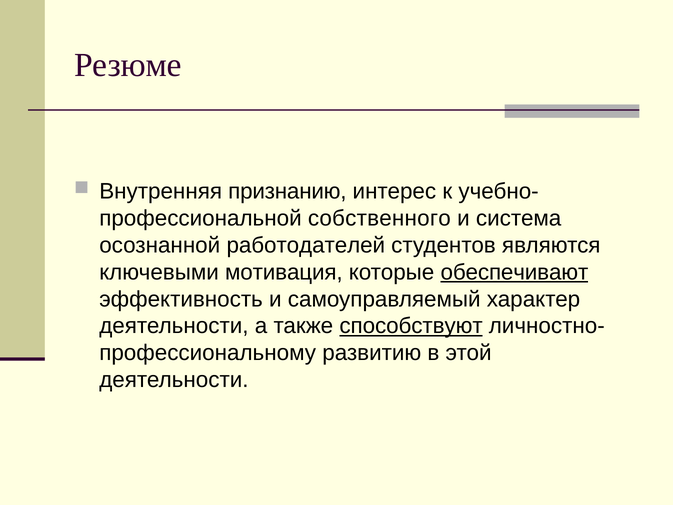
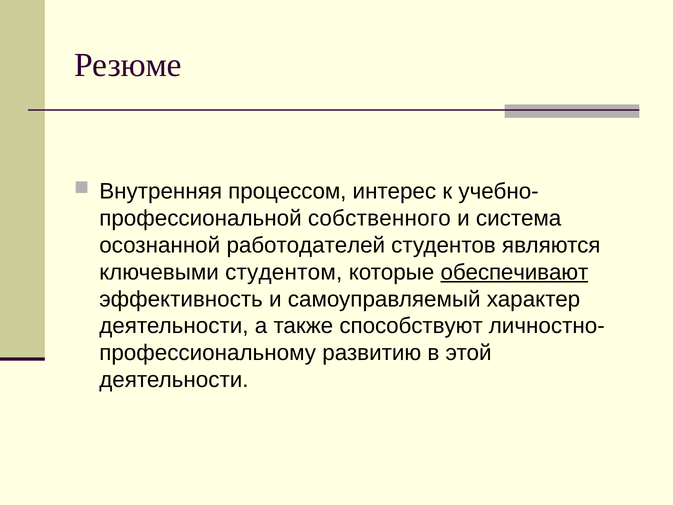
признанию: признанию -> процессом
мотивация: мотивация -> студентом
способствуют underline: present -> none
